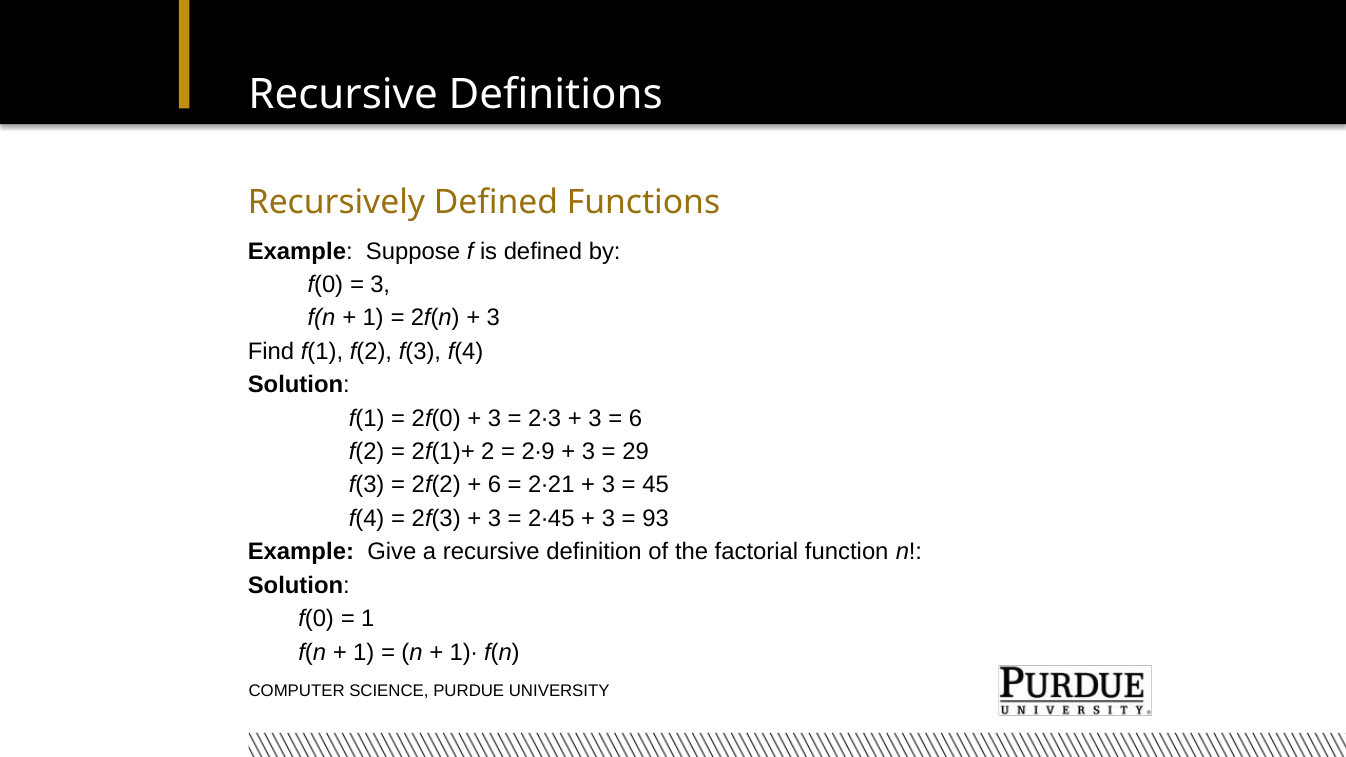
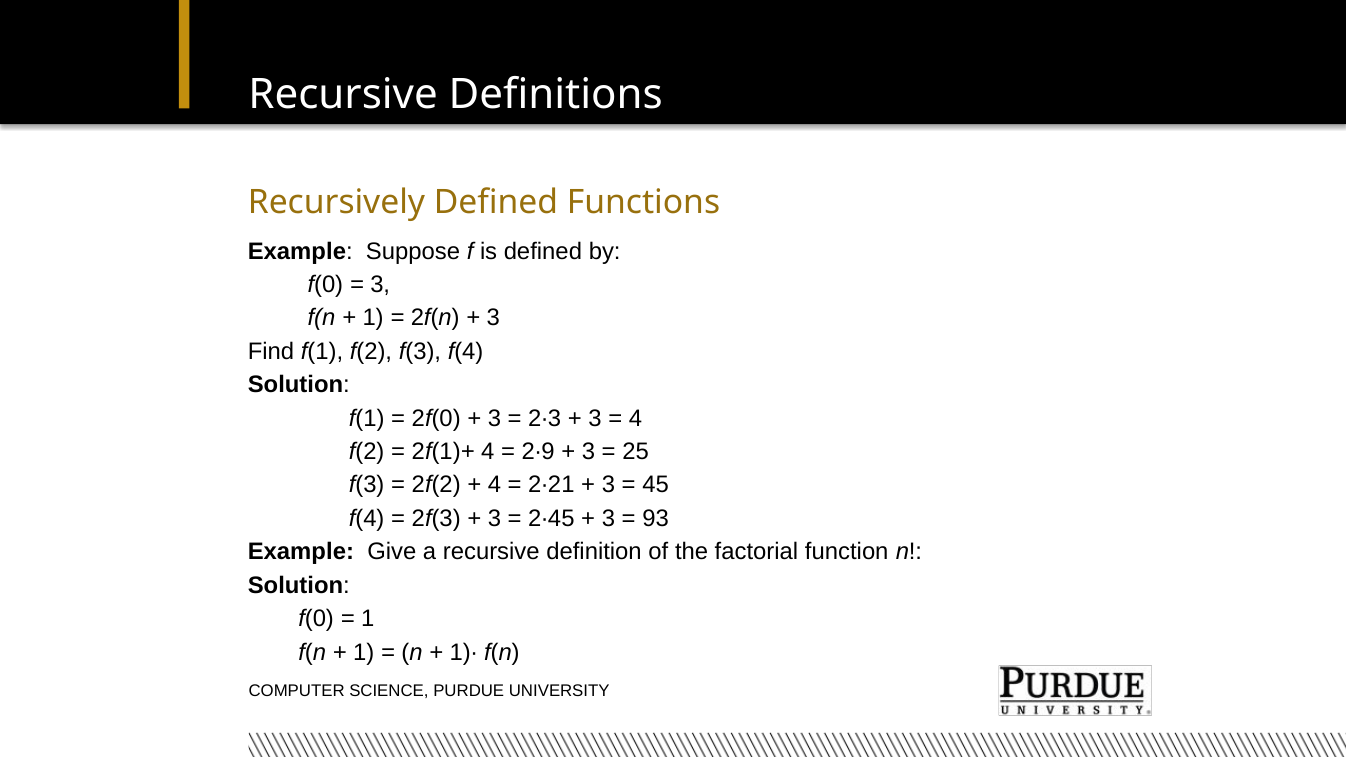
6 at (636, 418): 6 -> 4
2f(1)+ 2: 2 -> 4
29: 29 -> 25
6 at (494, 485): 6 -> 4
